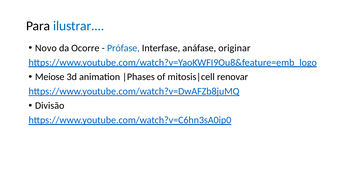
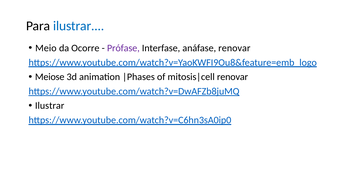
Novo: Novo -> Meio
Prófase colour: blue -> purple
anáfase originar: originar -> renovar
Divisão at (50, 106): Divisão -> Ilustrar
